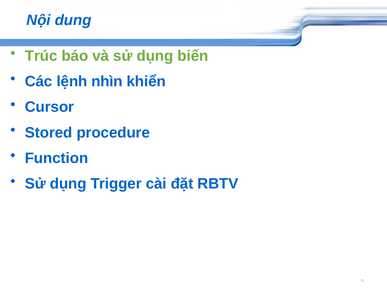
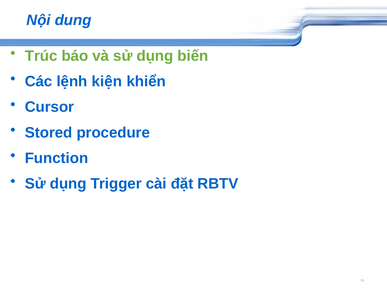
nhìn: nhìn -> kiện
